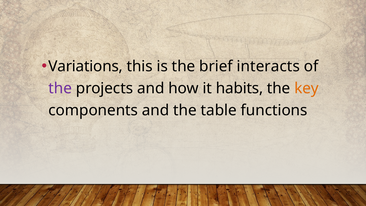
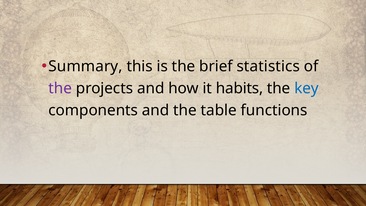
Variations: Variations -> Summary
interacts: interacts -> statistics
key colour: orange -> blue
